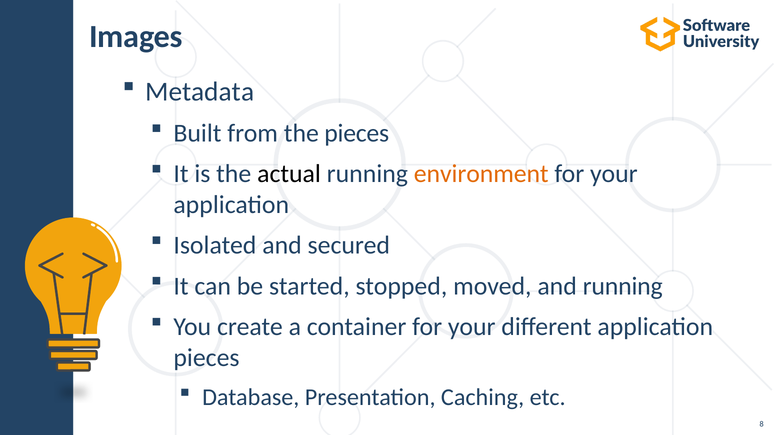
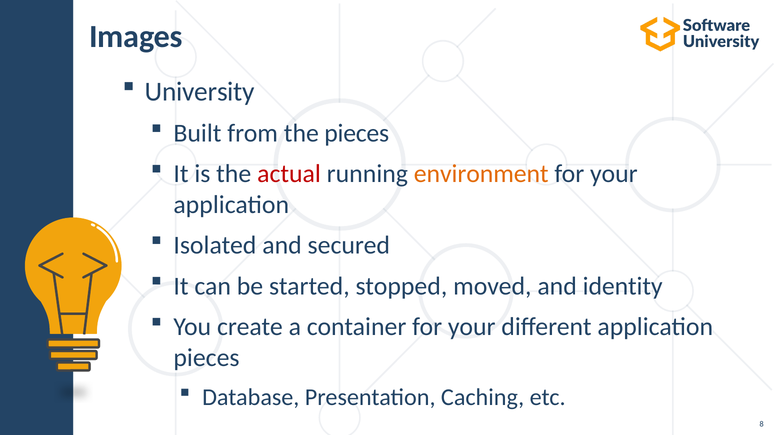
Metadata: Metadata -> University
actual colour: black -> red
and running: running -> identity
